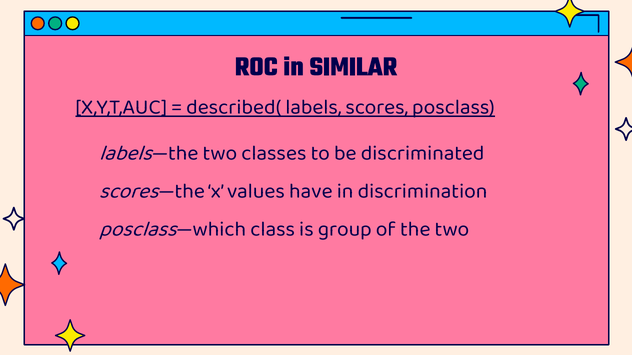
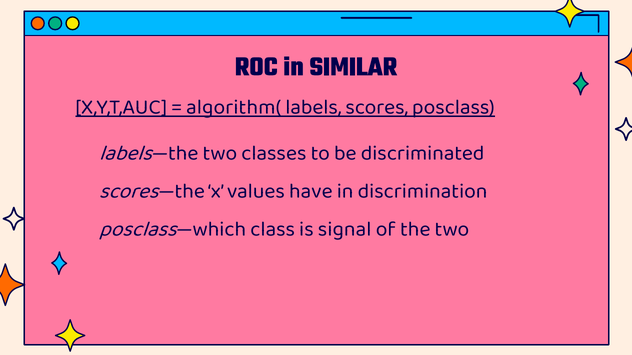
described(: described( -> algorithm(
group: group -> signal
